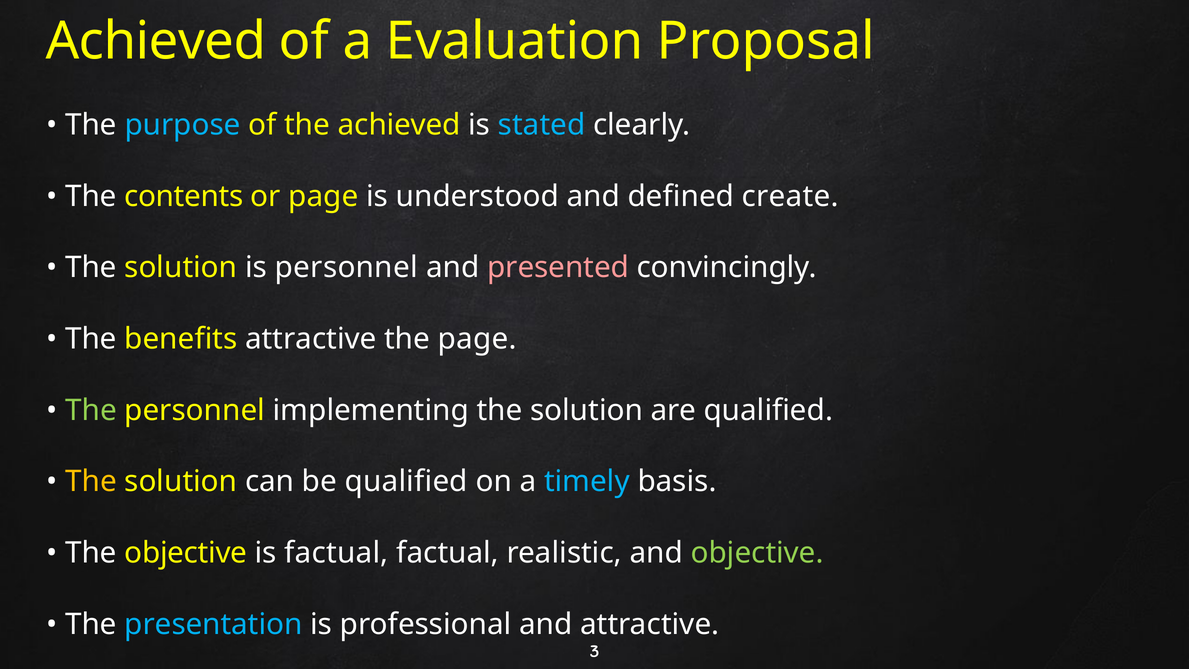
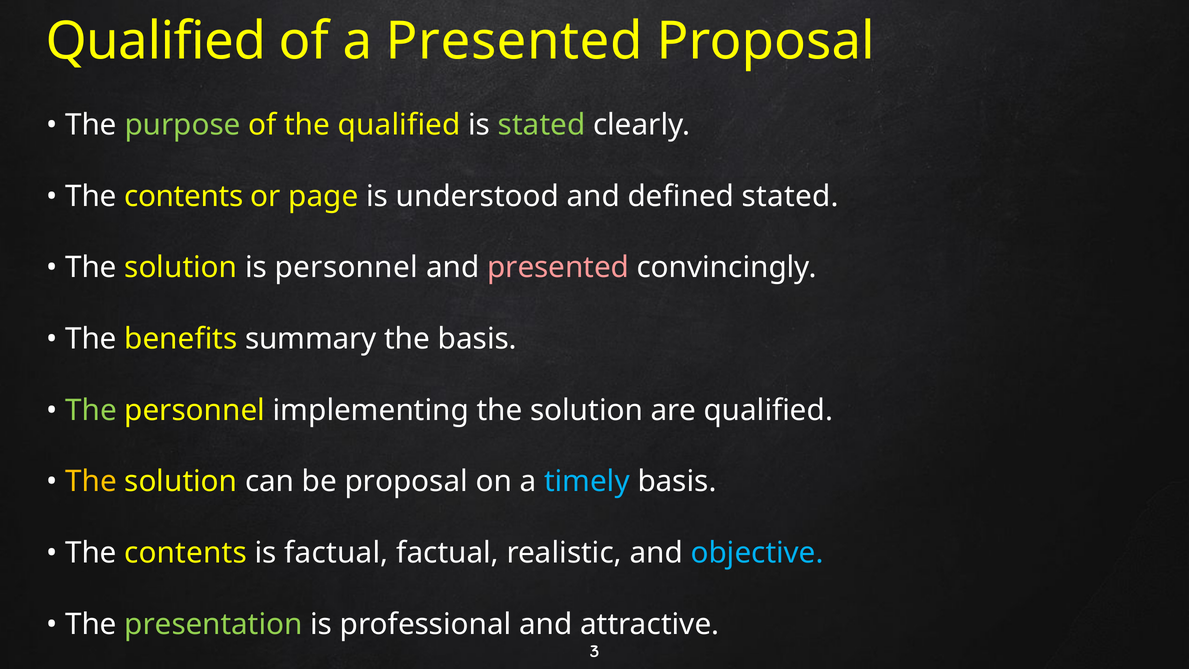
Achieved at (156, 41): Achieved -> Qualified
a Evaluation: Evaluation -> Presented
purpose colour: light blue -> light green
the achieved: achieved -> qualified
stated at (542, 125) colour: light blue -> light green
defined create: create -> stated
benefits attractive: attractive -> summary
the page: page -> basis
be qualified: qualified -> proposal
objective at (186, 553): objective -> contents
objective at (757, 553) colour: light green -> light blue
presentation colour: light blue -> light green
